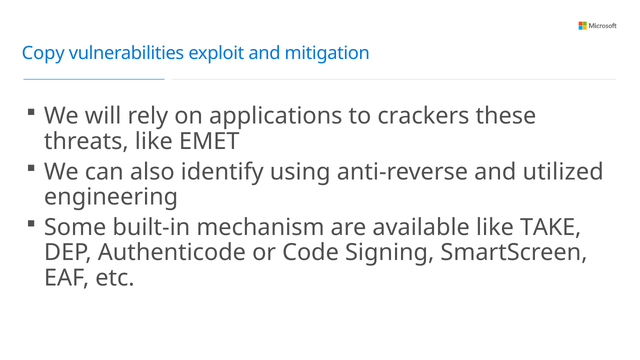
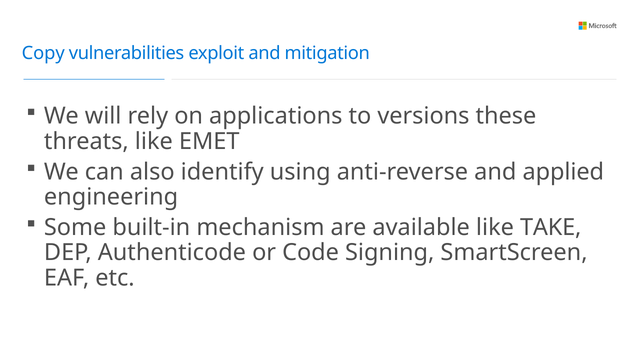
crackers: crackers -> versions
utilized: utilized -> applied
